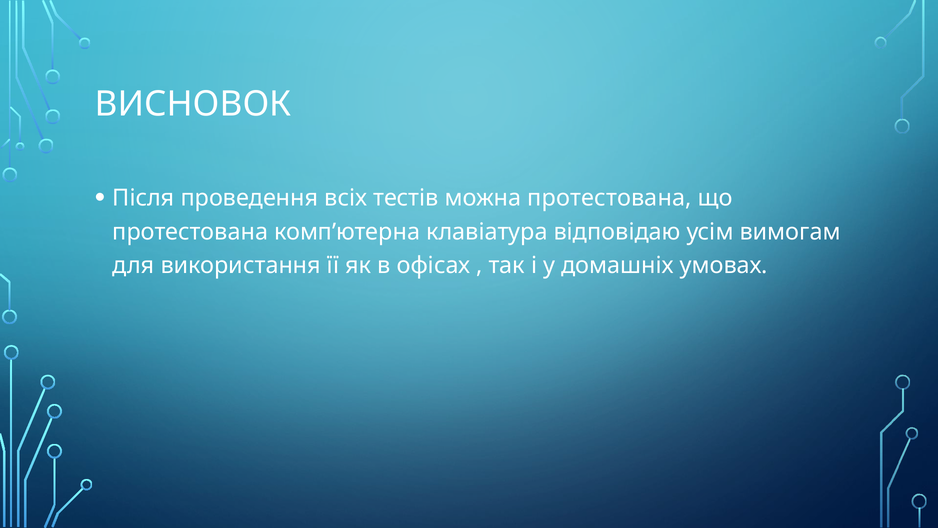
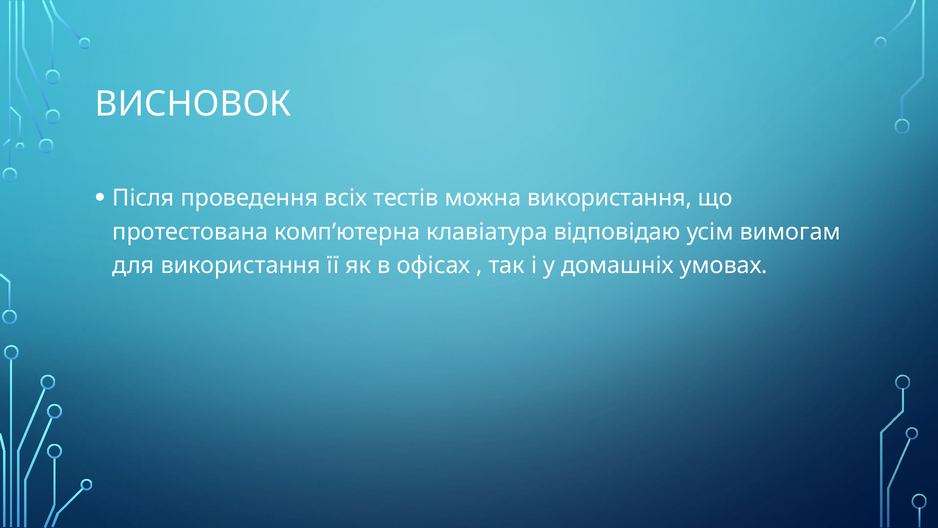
можна протестована: протестована -> використання
